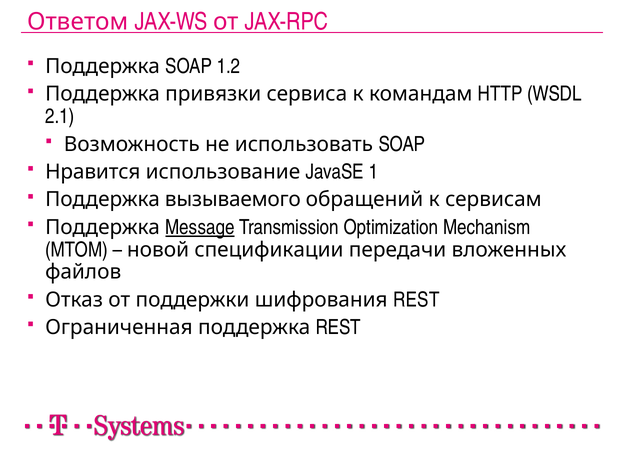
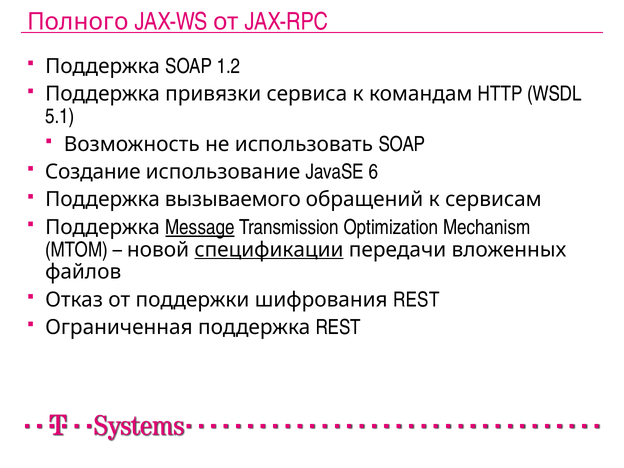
Ответом: Ответом -> Полного
2.1: 2.1 -> 5.1
Нравится: Нравится -> Создание
1: 1 -> 6
спецификации underline: none -> present
